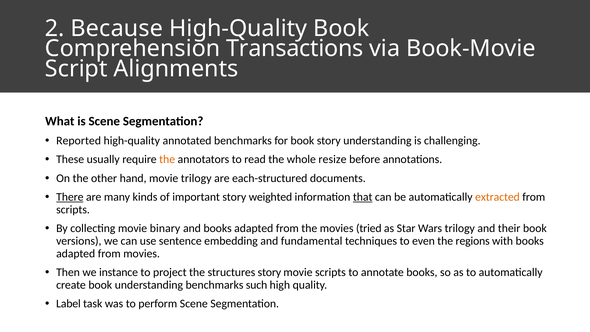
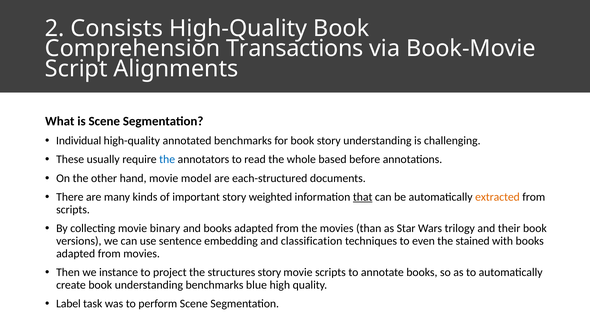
Because: Because -> Consists
Reported: Reported -> Individual
the at (167, 159) colour: orange -> blue
resize: resize -> based
movie trilogy: trilogy -> model
There underline: present -> none
tried: tried -> than
fundamental: fundamental -> classification
regions: regions -> stained
such: such -> blue
